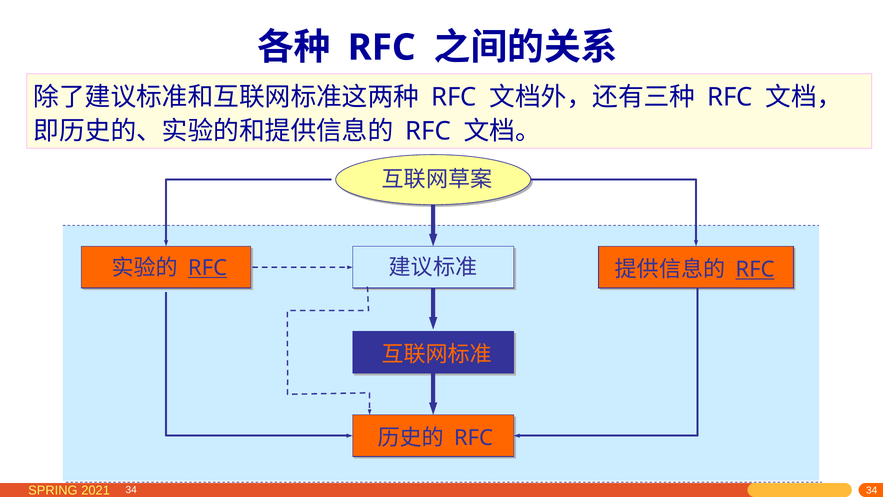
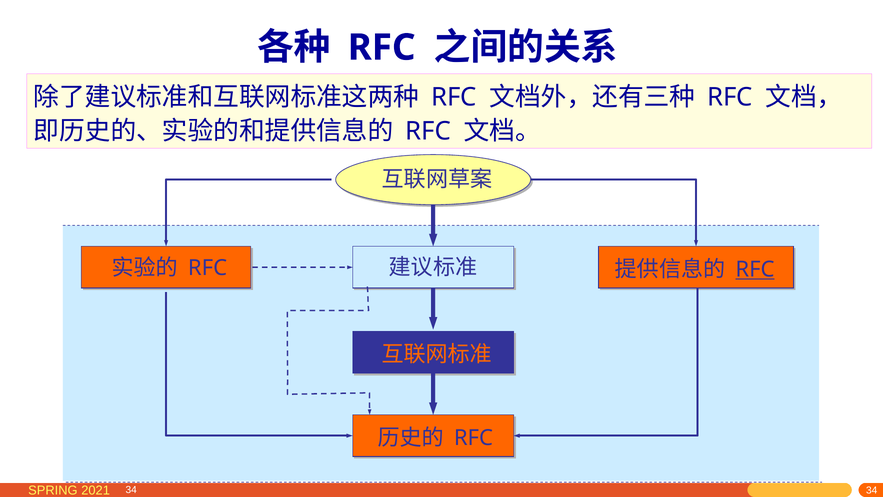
RFC at (208, 268) underline: present -> none
